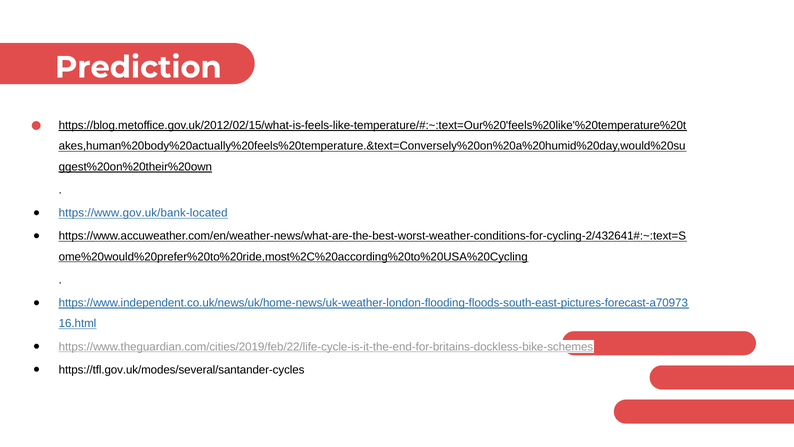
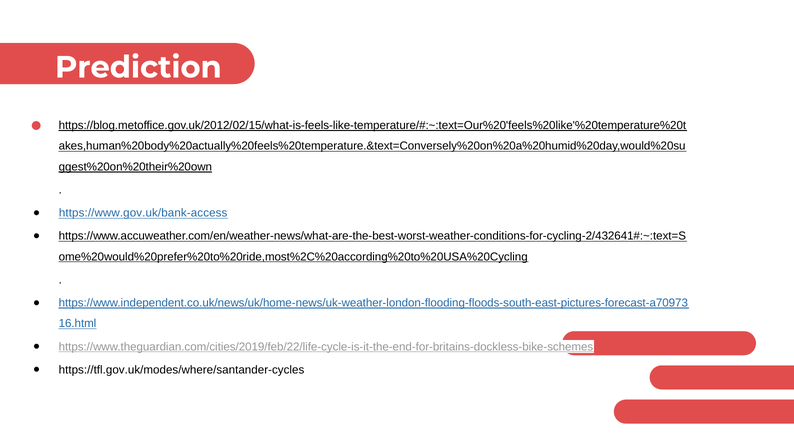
https://www.gov.uk/bank-located: https://www.gov.uk/bank-located -> https://www.gov.uk/bank-access
https://tfl.gov.uk/modes/several/santander-cycles: https://tfl.gov.uk/modes/several/santander-cycles -> https://tfl.gov.uk/modes/where/santander-cycles
